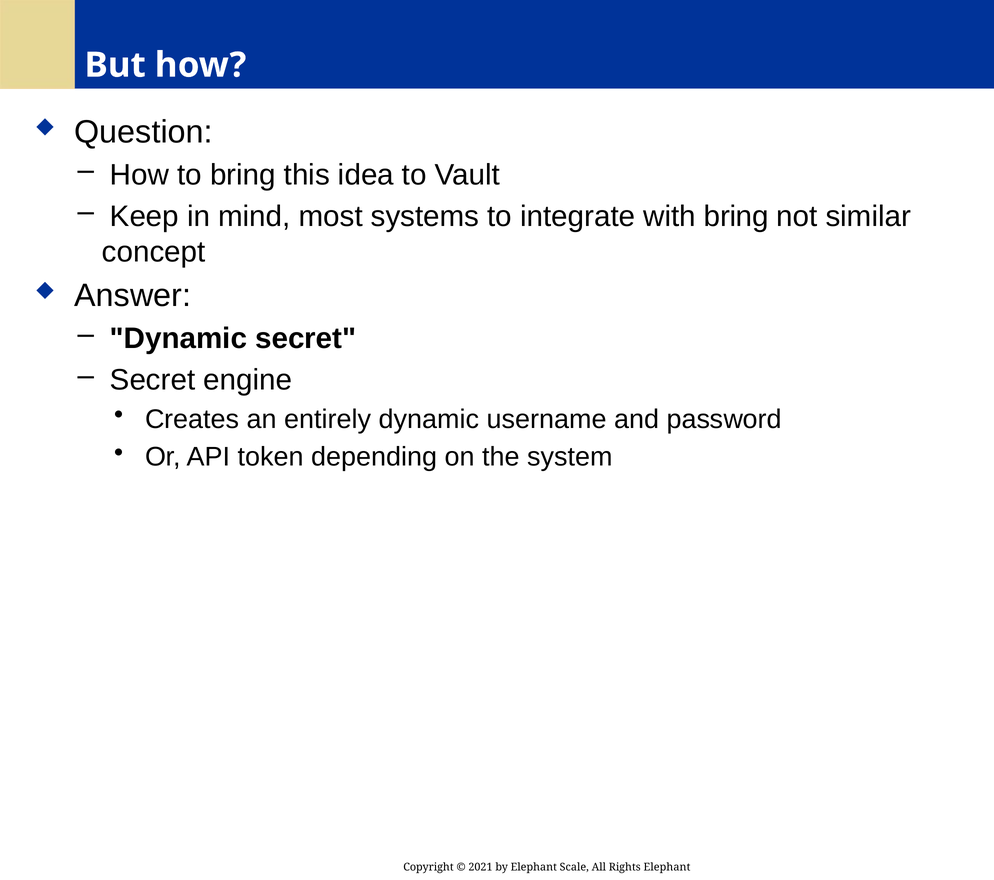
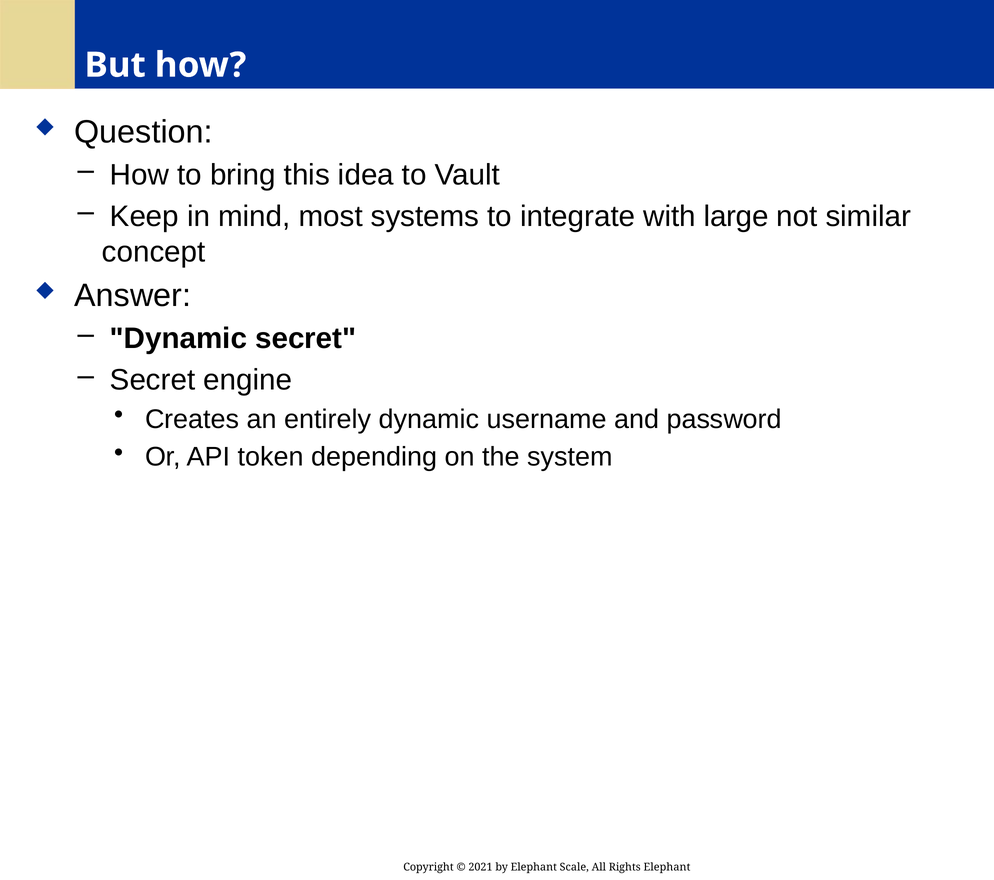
with bring: bring -> large
